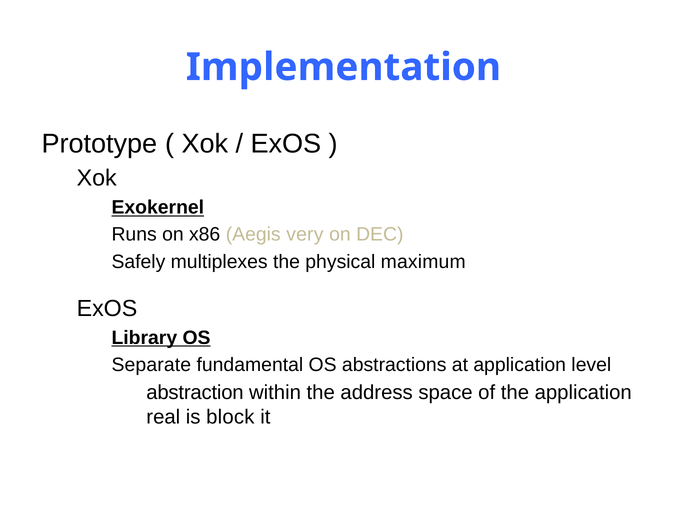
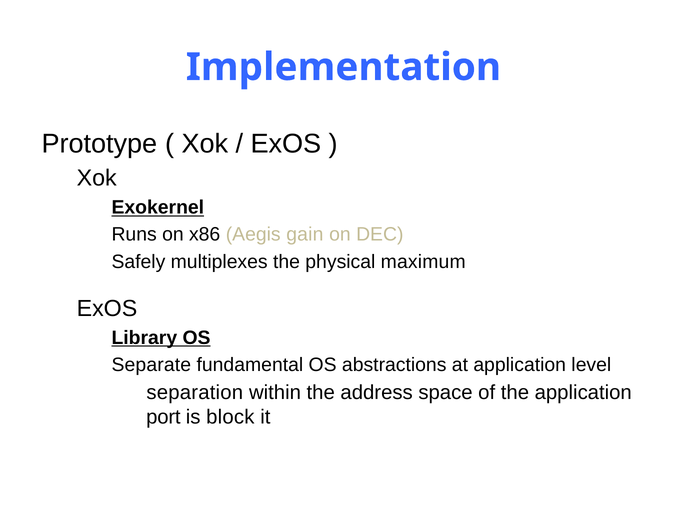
very: very -> gain
abstraction: abstraction -> separation
real: real -> port
